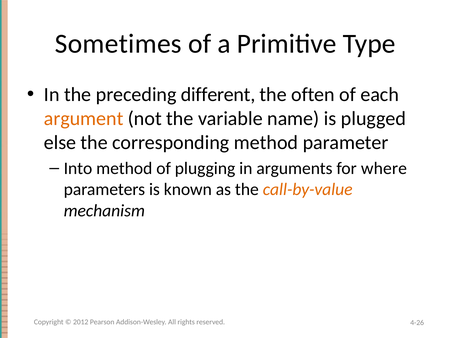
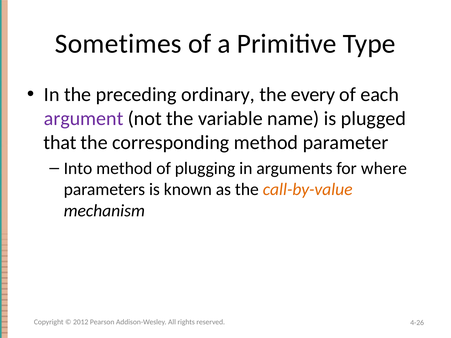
different: different -> ordinary
often: often -> every
argument colour: orange -> purple
else: else -> that
